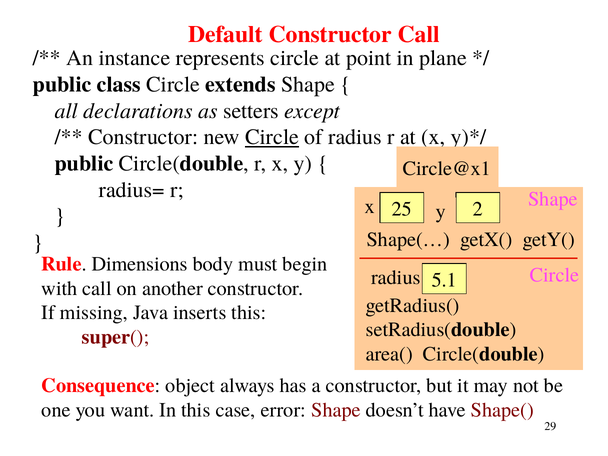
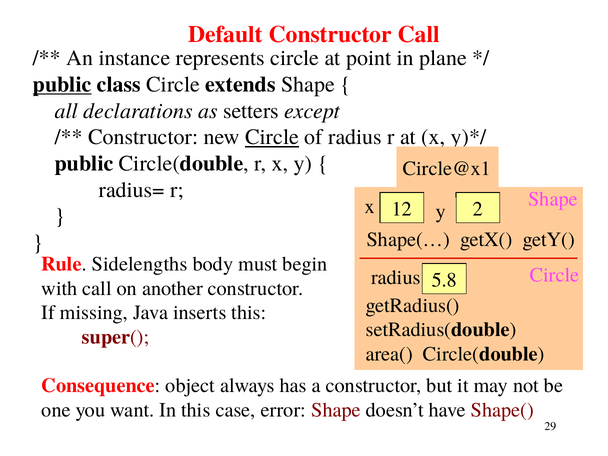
public at (62, 85) underline: none -> present
25: 25 -> 12
Dimensions: Dimensions -> Sidelengths
5.1: 5.1 -> 5.8
